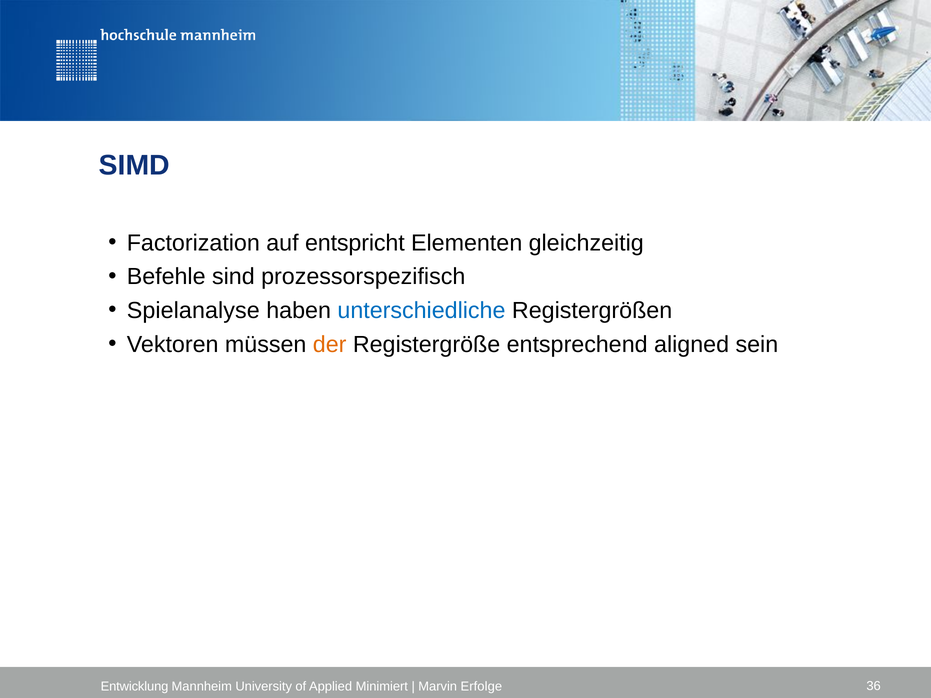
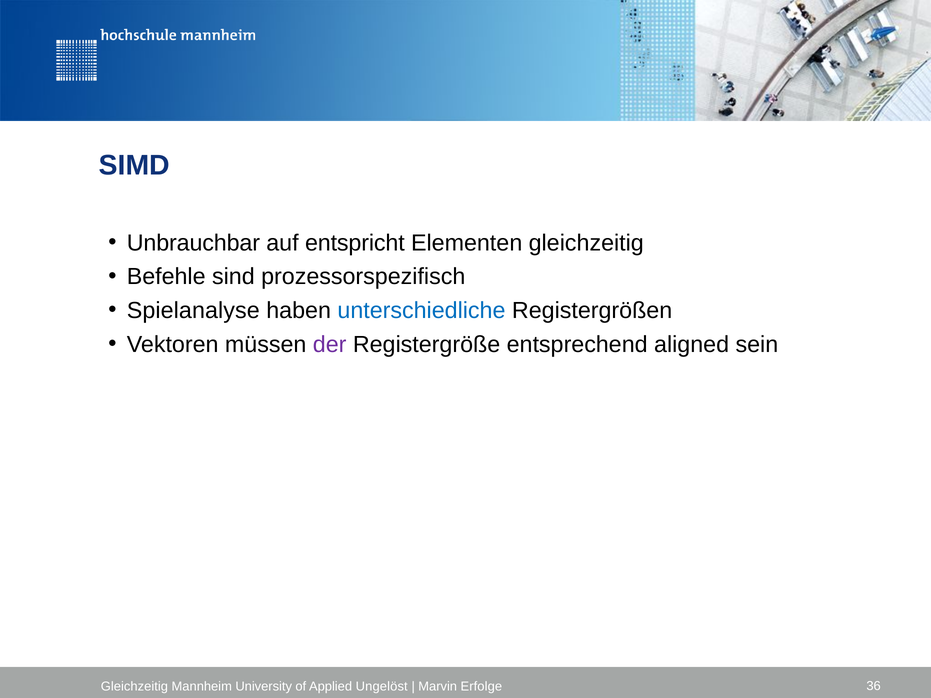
Factorization: Factorization -> Unbrauchbar
der colour: orange -> purple
Entwicklung at (135, 687): Entwicklung -> Gleichzeitig
Minimiert: Minimiert -> Ungelöst
